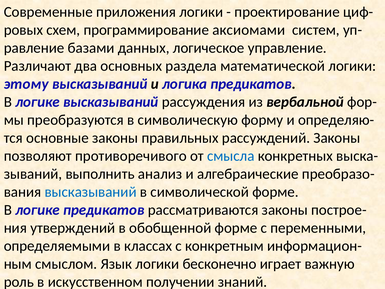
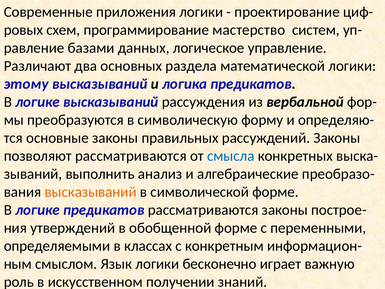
аксиомами: аксиомами -> мастерство
позволяют противоречивого: противоречивого -> рассматриваются
высказываний at (91, 192) colour: blue -> orange
